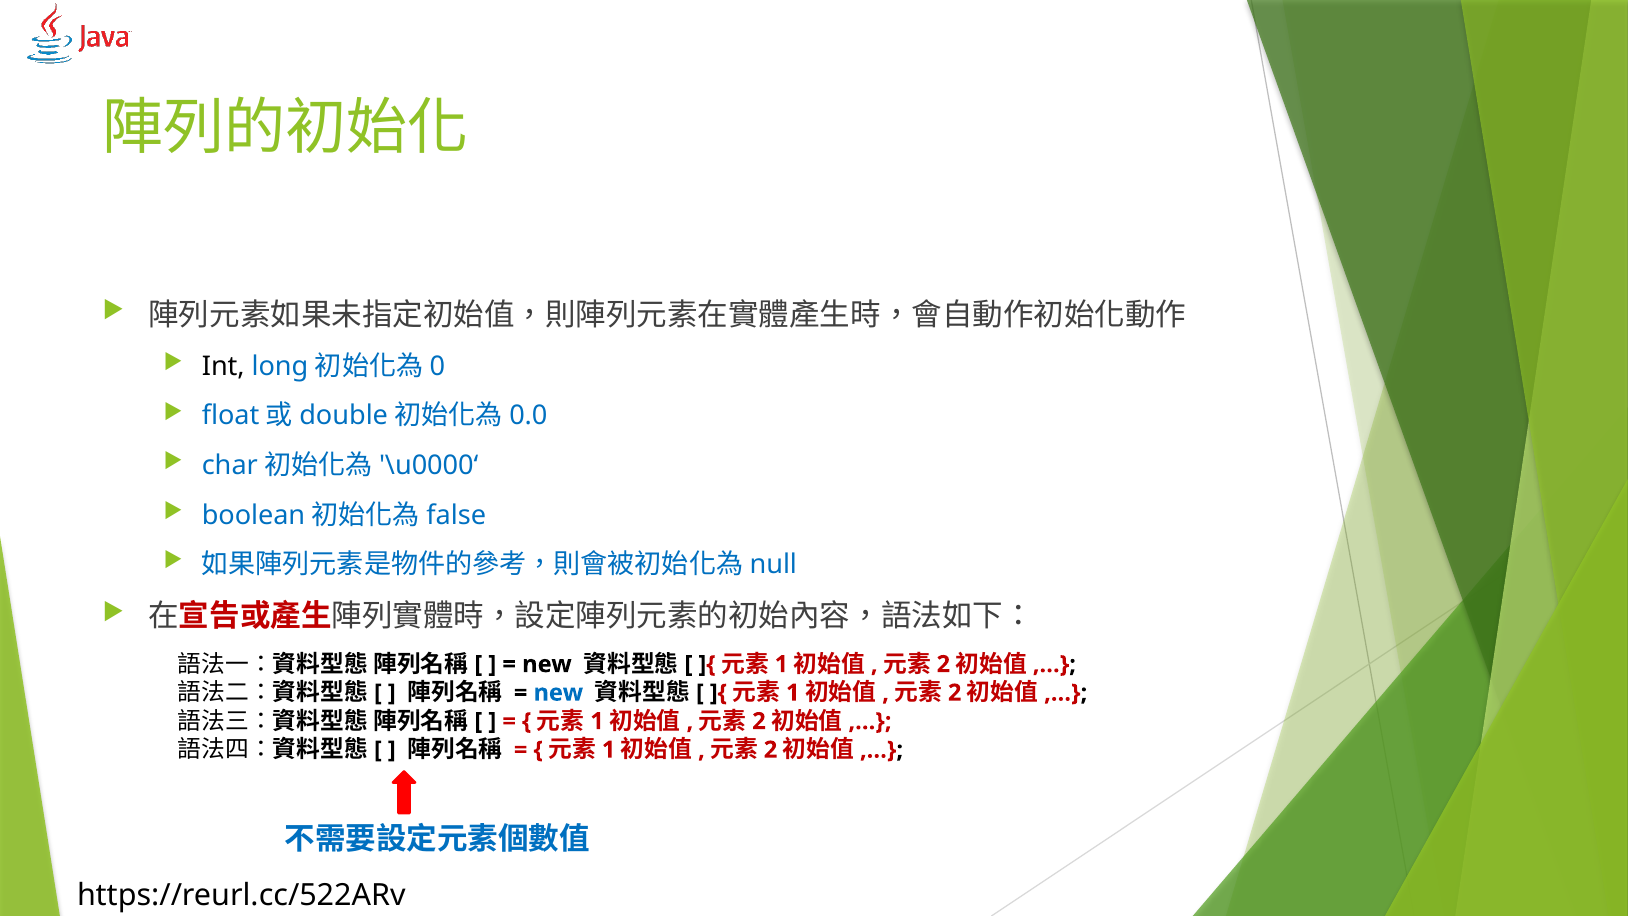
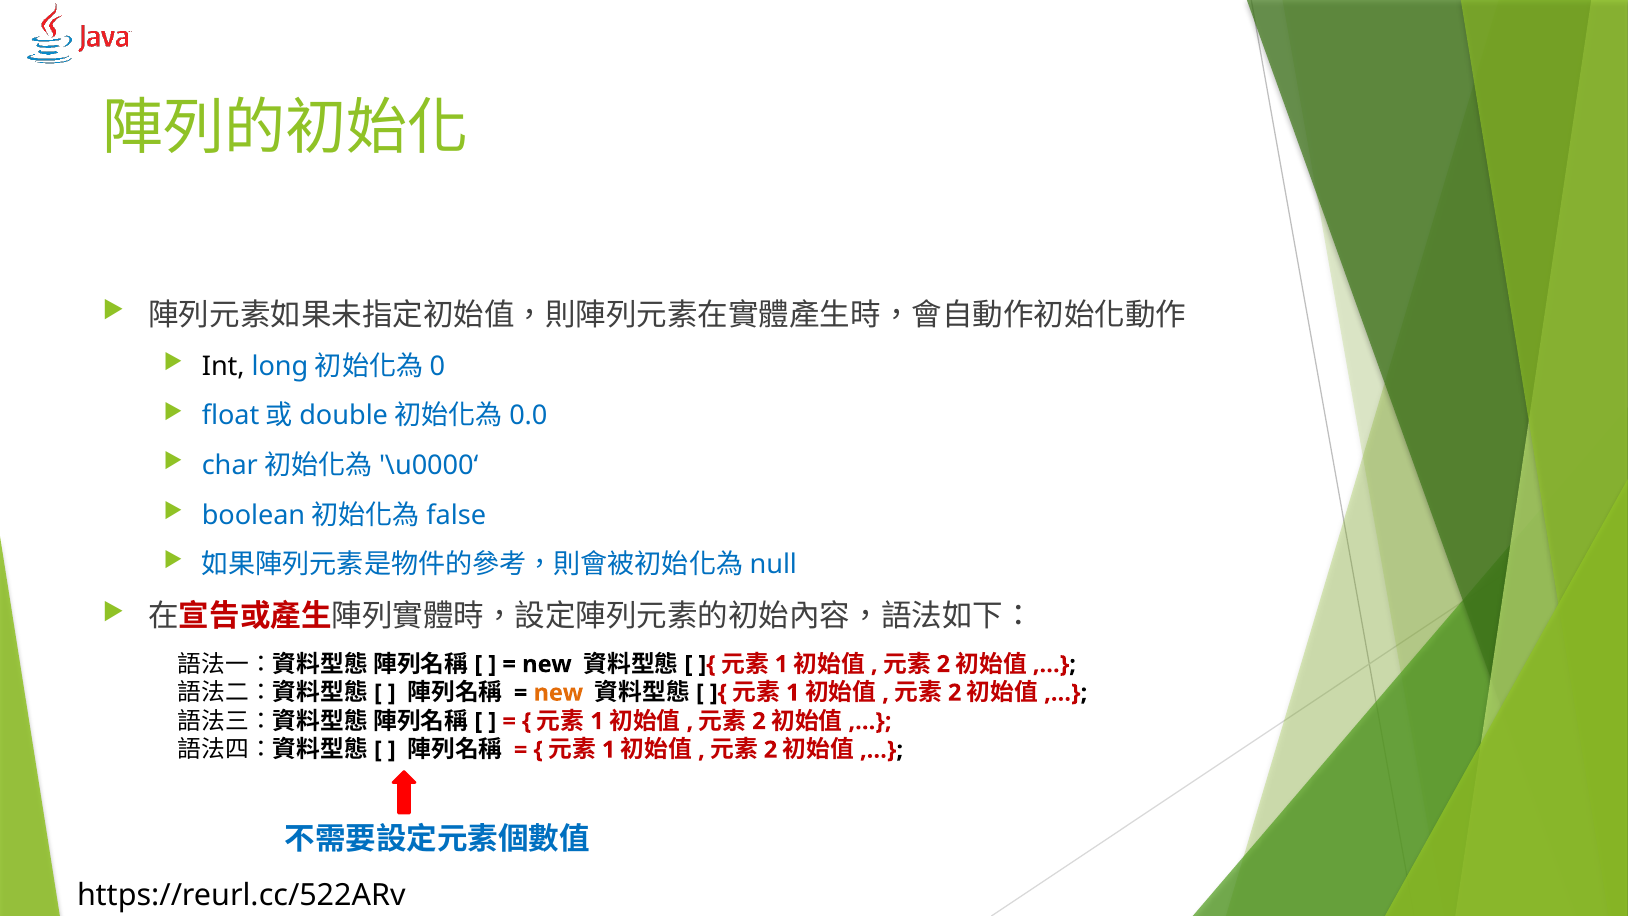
new at (558, 693) colour: blue -> orange
